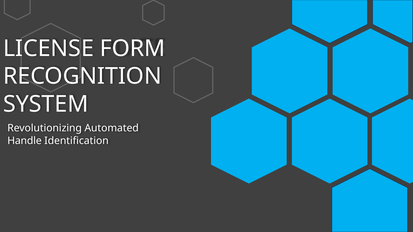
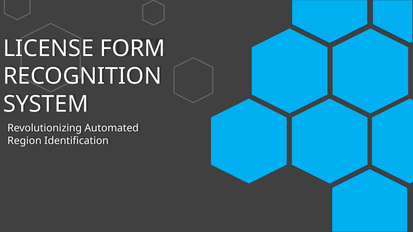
Handle: Handle -> Region
